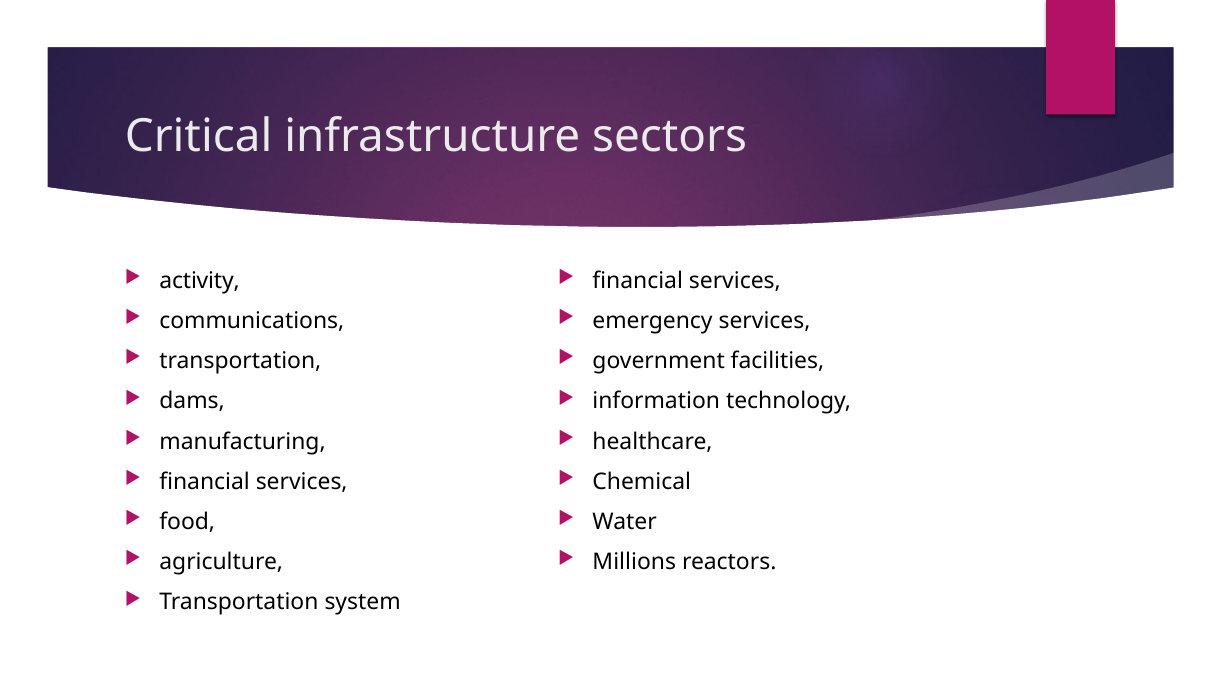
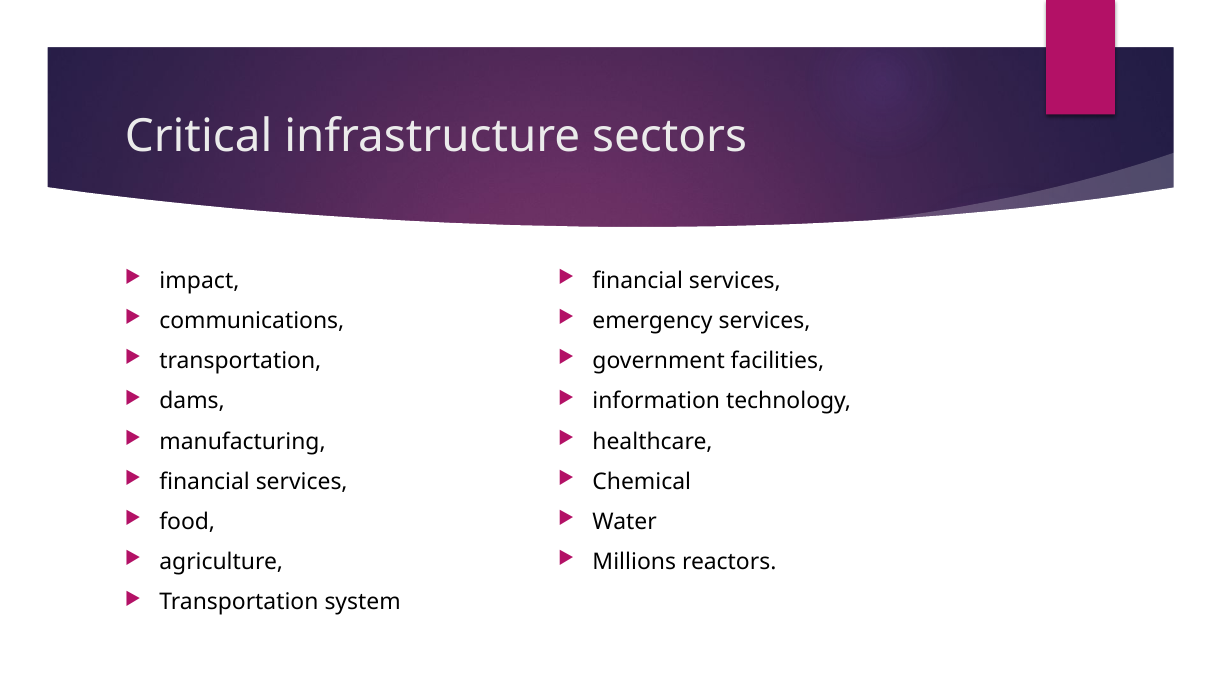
activity: activity -> impact
